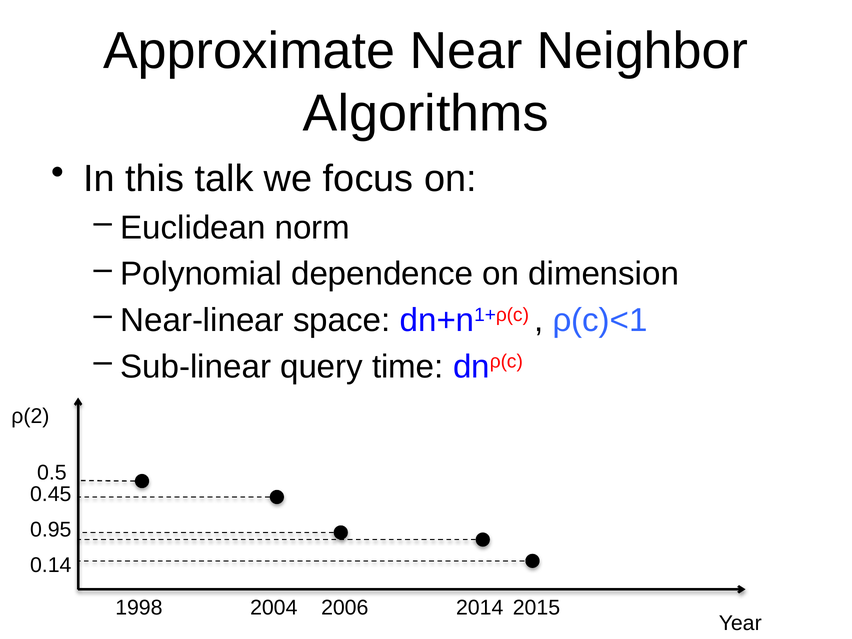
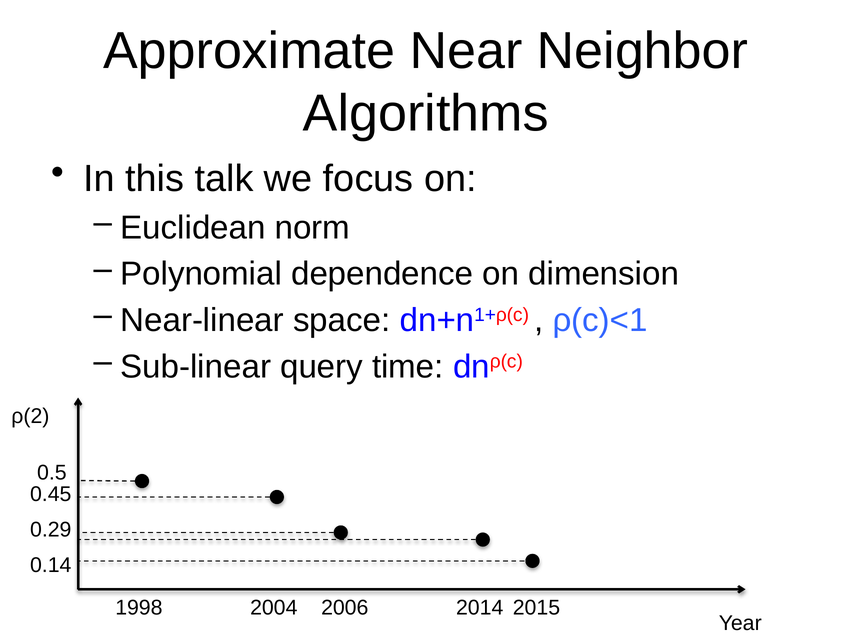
0.95: 0.95 -> 0.29
